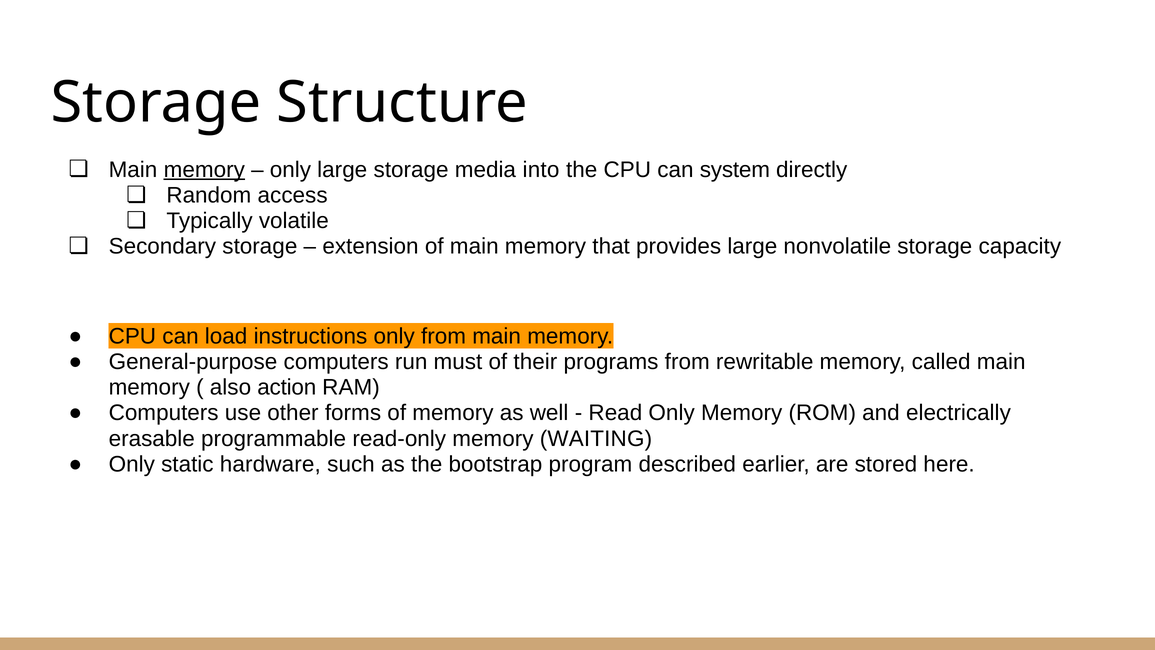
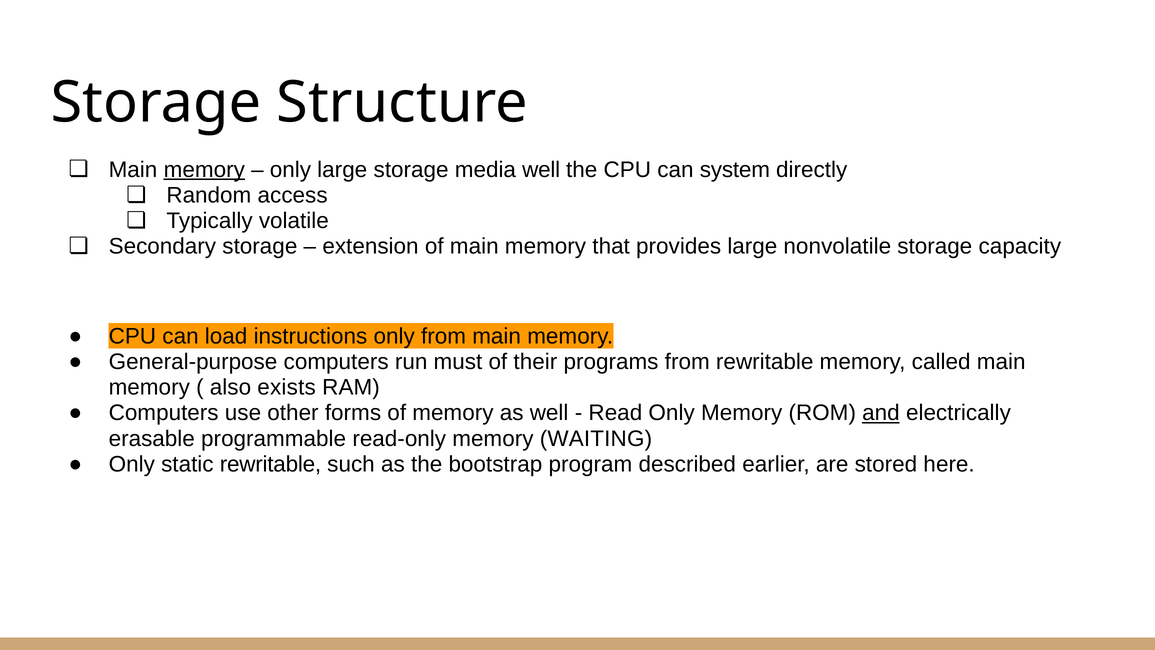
media into: into -> well
action: action -> exists
and underline: none -> present
static hardware: hardware -> rewritable
